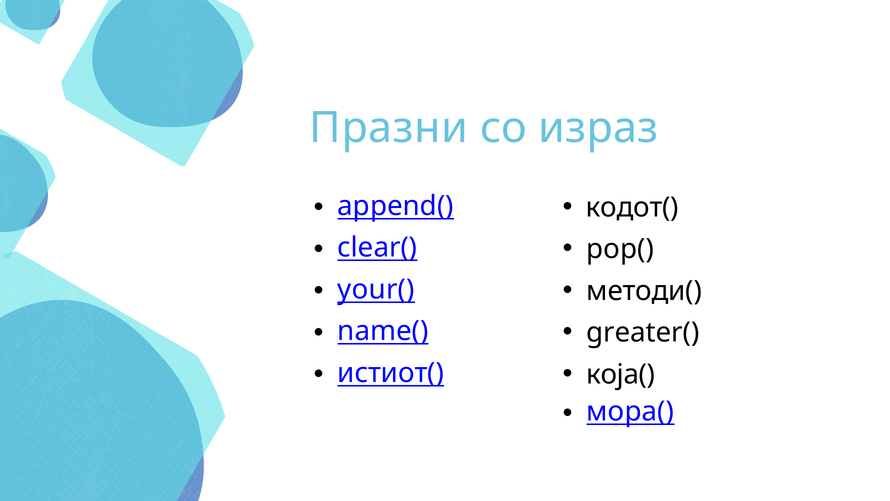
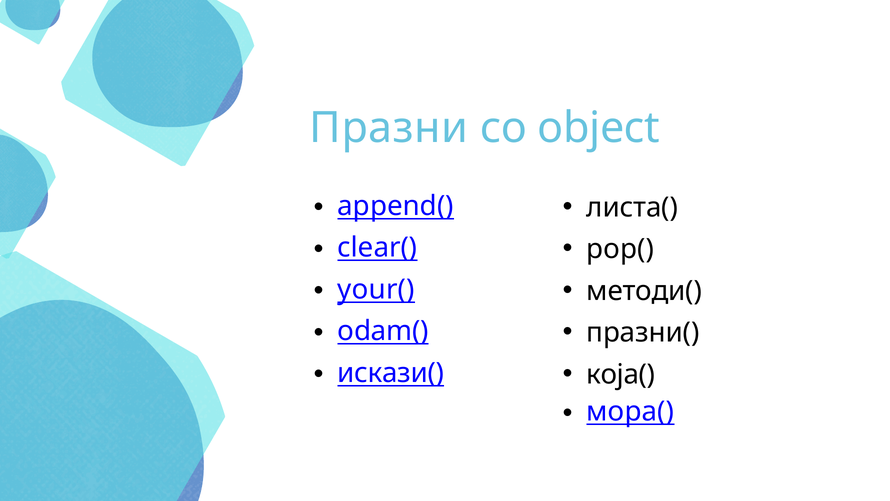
израз: израз -> object
кодот(: кодот( -> листа(
greater(: greater( -> празни(
name(: name( -> odam(
истиот(: истиот( -> искази(
